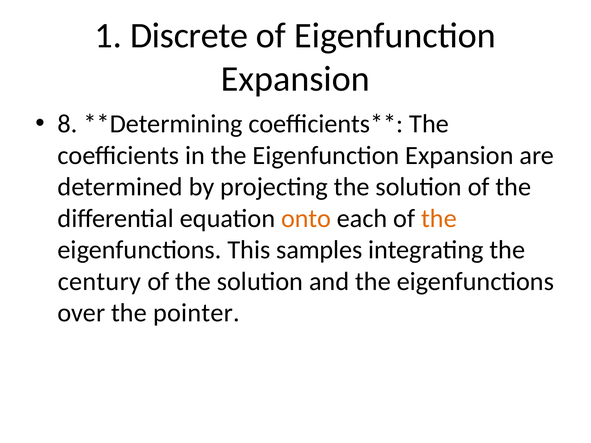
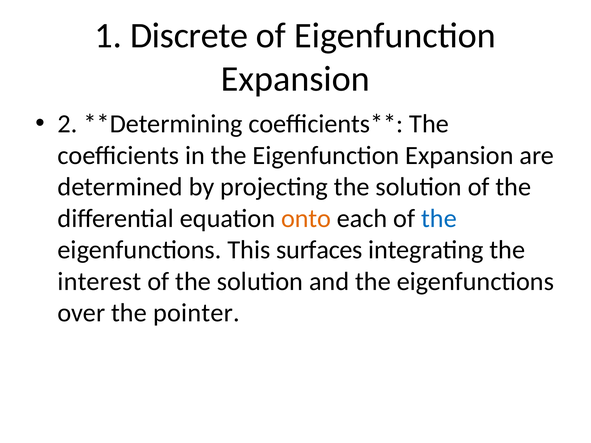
8: 8 -> 2
the at (439, 219) colour: orange -> blue
samples: samples -> surfaces
century: century -> interest
